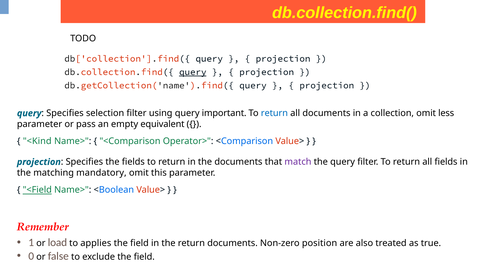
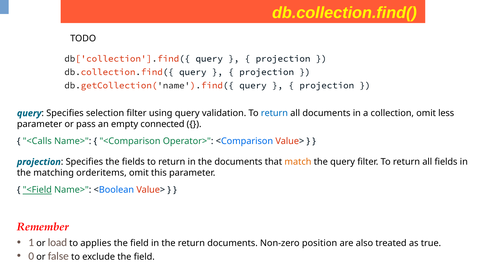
query at (193, 72) underline: present -> none
important: important -> validation
equivalent: equivalent -> connected
<Kind: <Kind -> <Calls
match colour: purple -> orange
mandatory: mandatory -> orderitems
